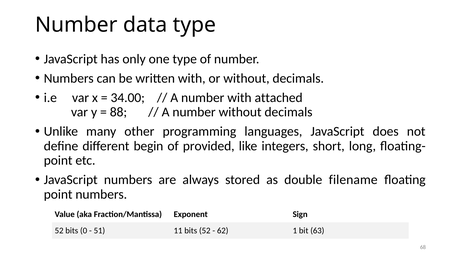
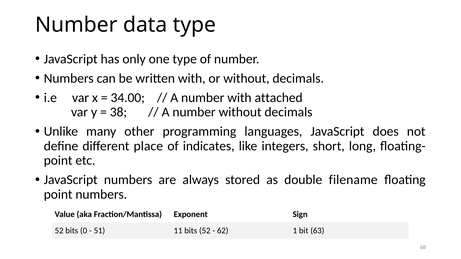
88: 88 -> 38
begin: begin -> place
provided: provided -> indicates
